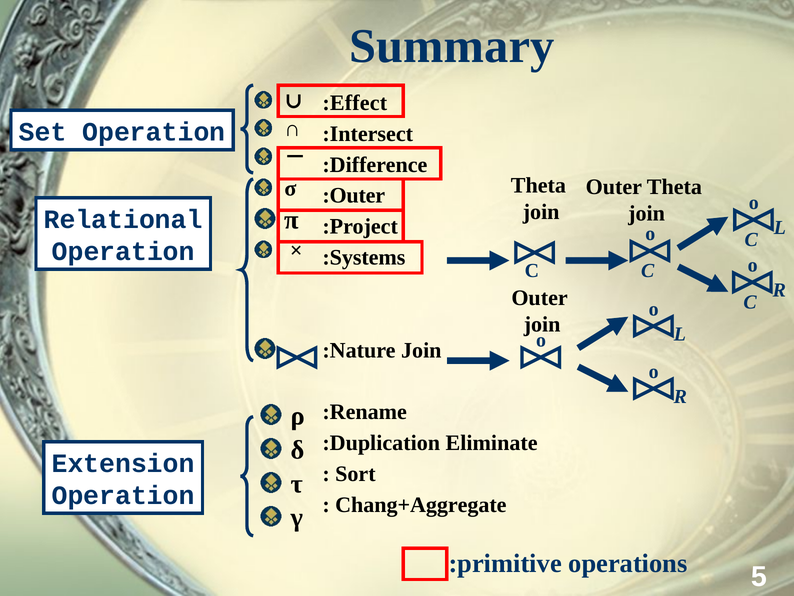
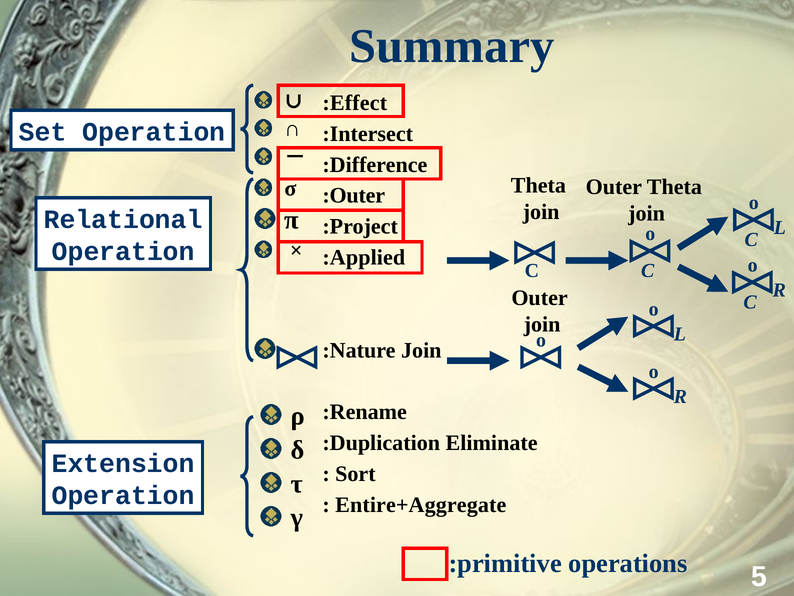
:Systems: :Systems -> :Applied
Chang+Aggregate: Chang+Aggregate -> Entire+Aggregate
